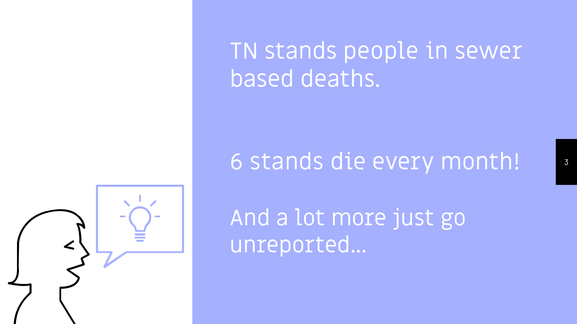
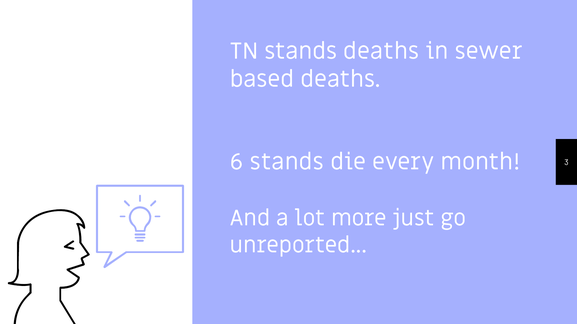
stands people: people -> deaths
